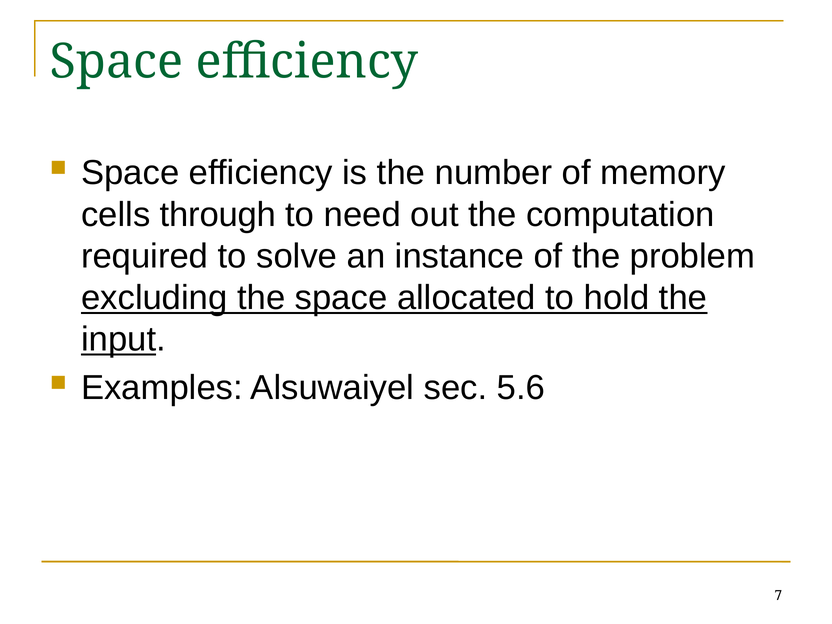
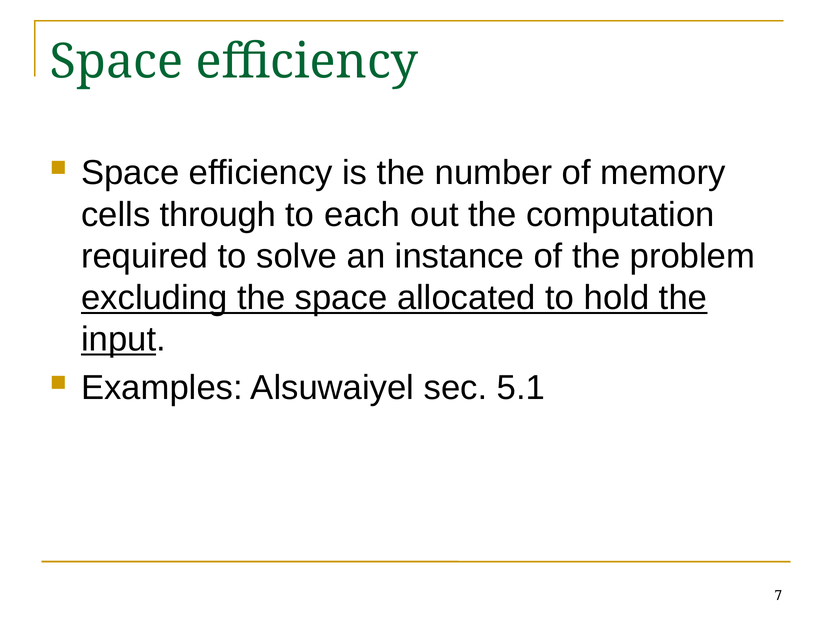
need: need -> each
5.6: 5.6 -> 5.1
